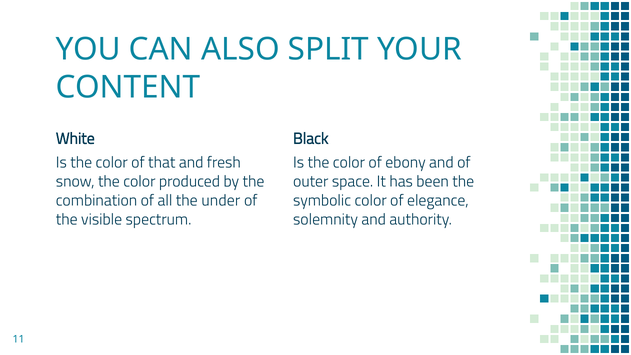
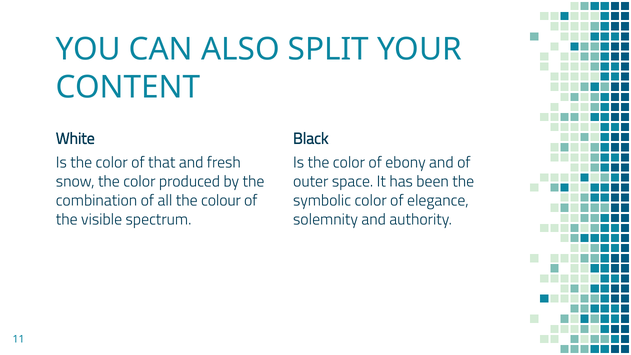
under: under -> colour
